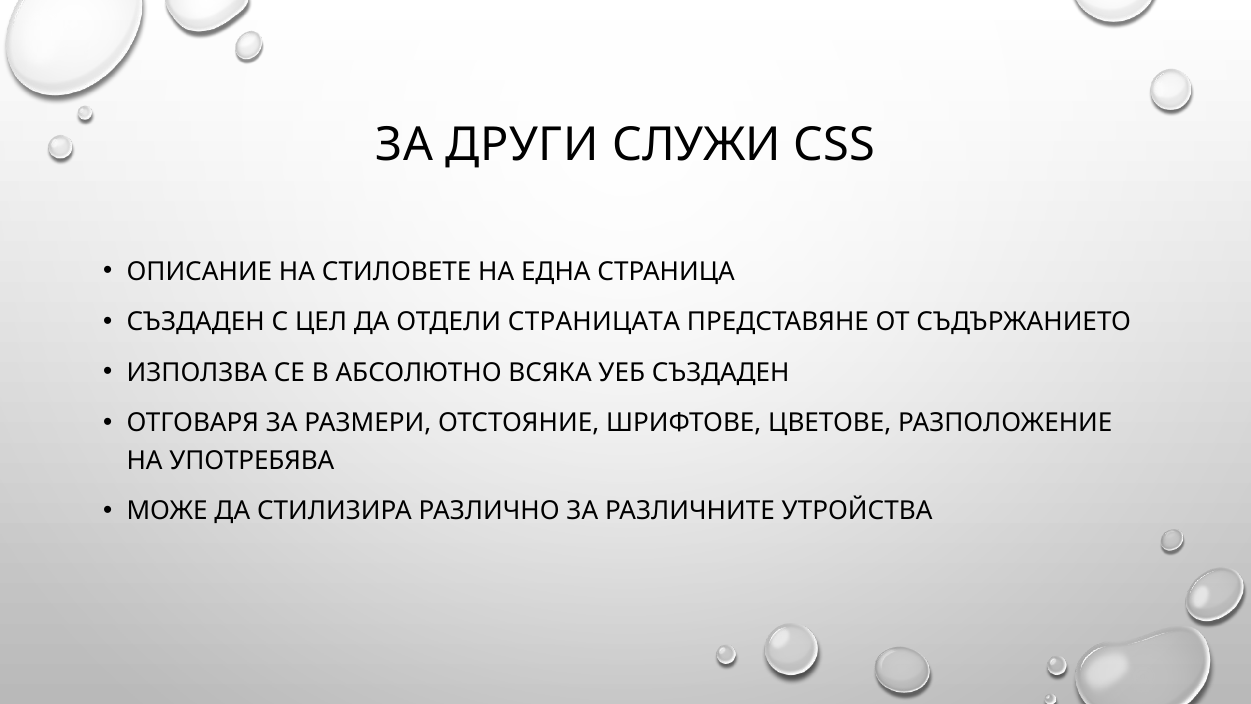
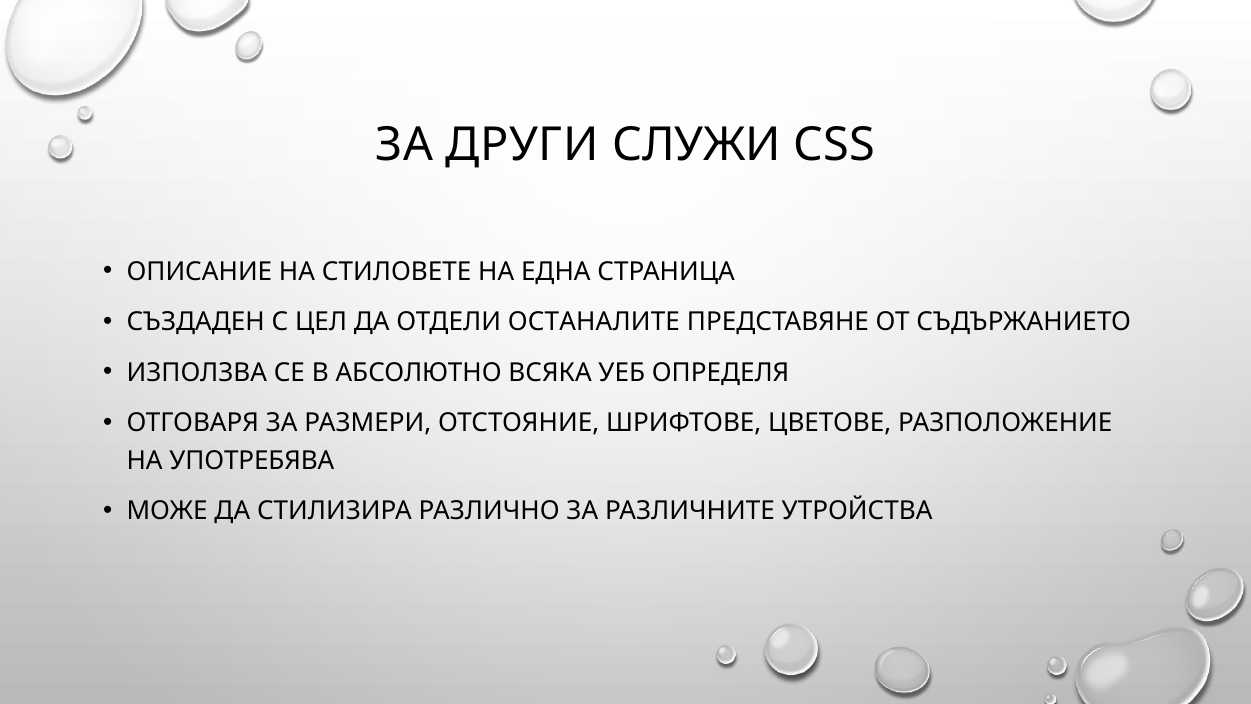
СТРАНИЦАТА: СТРАНИЦАТА -> ОСТАНАЛИТЕ
УЕБ СЪЗДАДЕН: СЪЗДАДЕН -> ОПРЕДЕЛЯ
